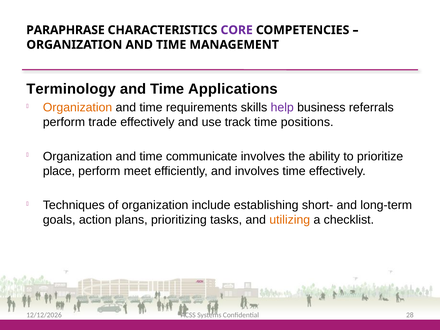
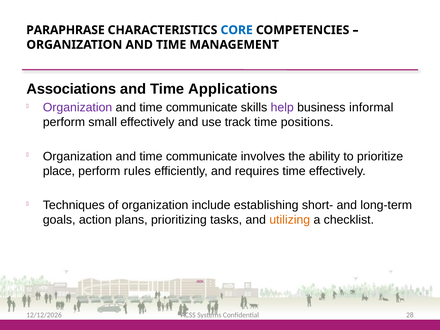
CORE colour: purple -> blue
Terminology: Terminology -> Associations
Organization at (78, 107) colour: orange -> purple
requirements at (202, 107): requirements -> communicate
referrals: referrals -> informal
trade: trade -> small
meet: meet -> rules
and involves: involves -> requires
